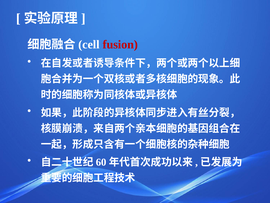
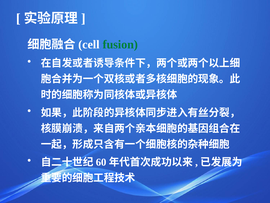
fusion colour: red -> green
